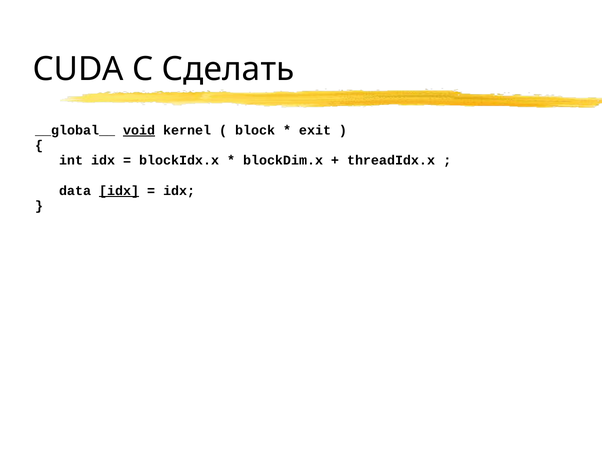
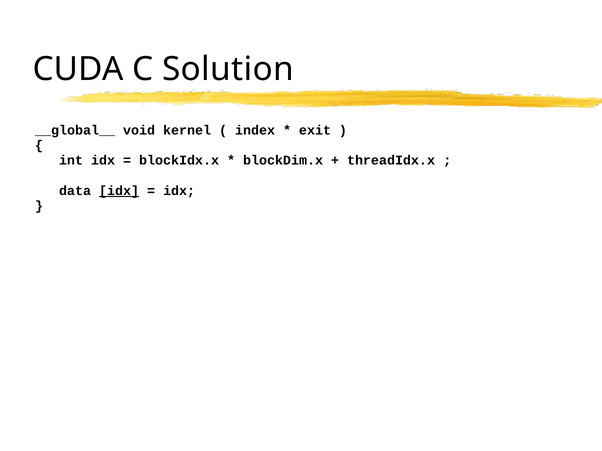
Сделать: Сделать -> Solution
void underline: present -> none
block: block -> index
